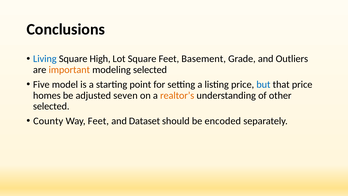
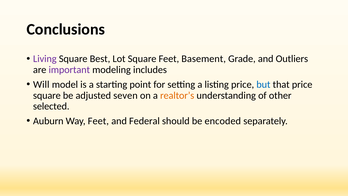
Living colour: blue -> purple
High: High -> Best
important colour: orange -> purple
modeling selected: selected -> includes
Five: Five -> Will
homes at (47, 95): homes -> square
County: County -> Auburn
Dataset: Dataset -> Federal
